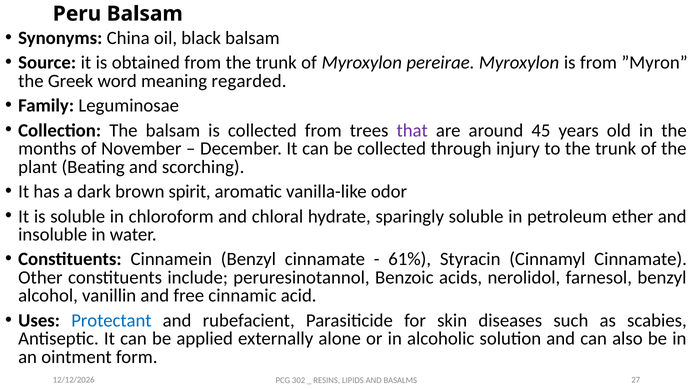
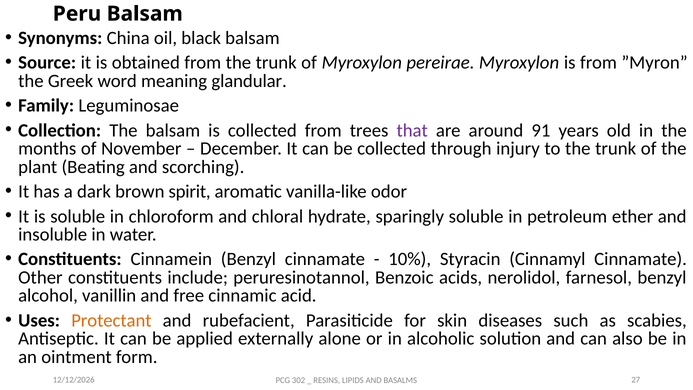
regarded: regarded -> glandular
45: 45 -> 91
61%: 61% -> 10%
Protectant colour: blue -> orange
